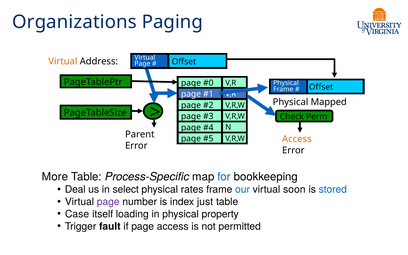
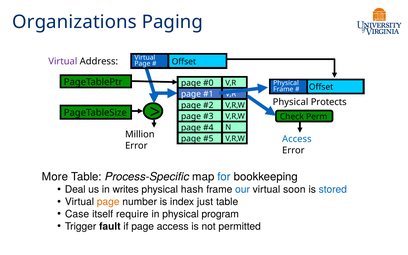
Virtual at (63, 62) colour: orange -> purple
Mapped: Mapped -> Protects
Parent: Parent -> Million
Access at (297, 139) colour: orange -> blue
select: select -> writes
rates: rates -> hash
page at (108, 202) colour: purple -> orange
loading: loading -> require
property: property -> program
